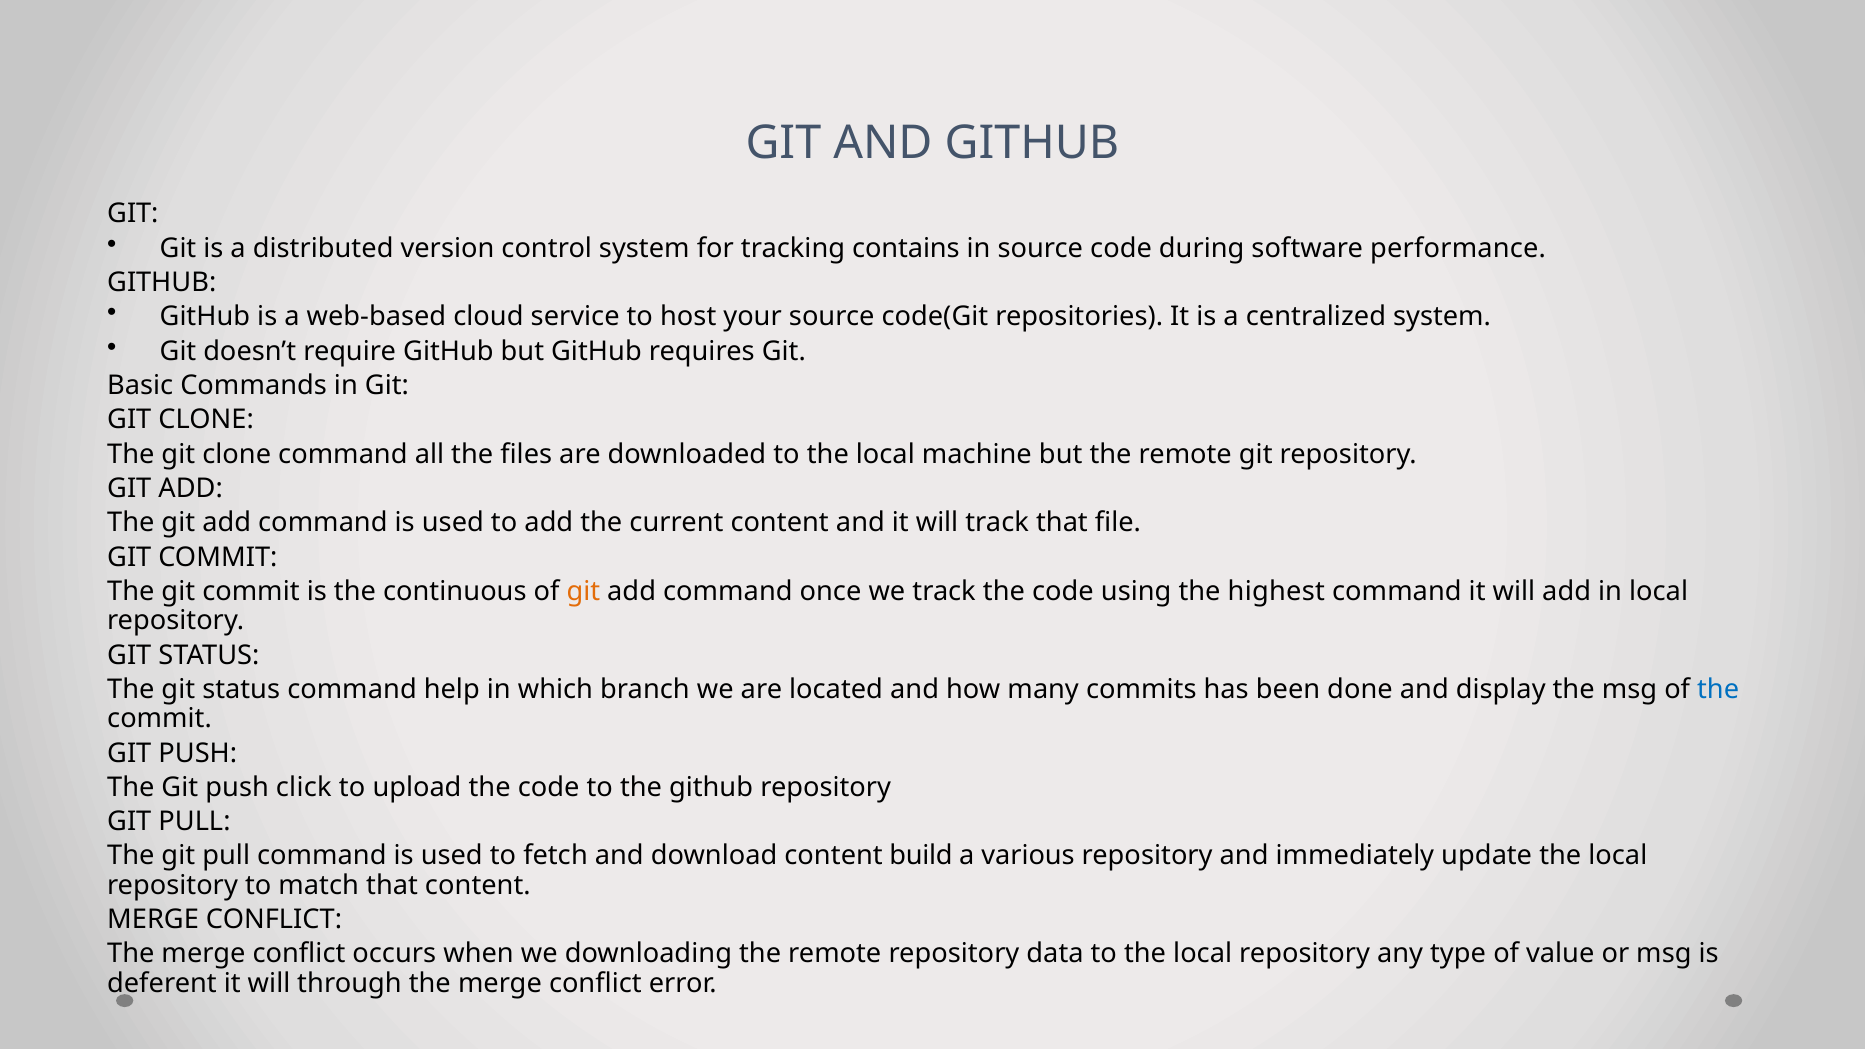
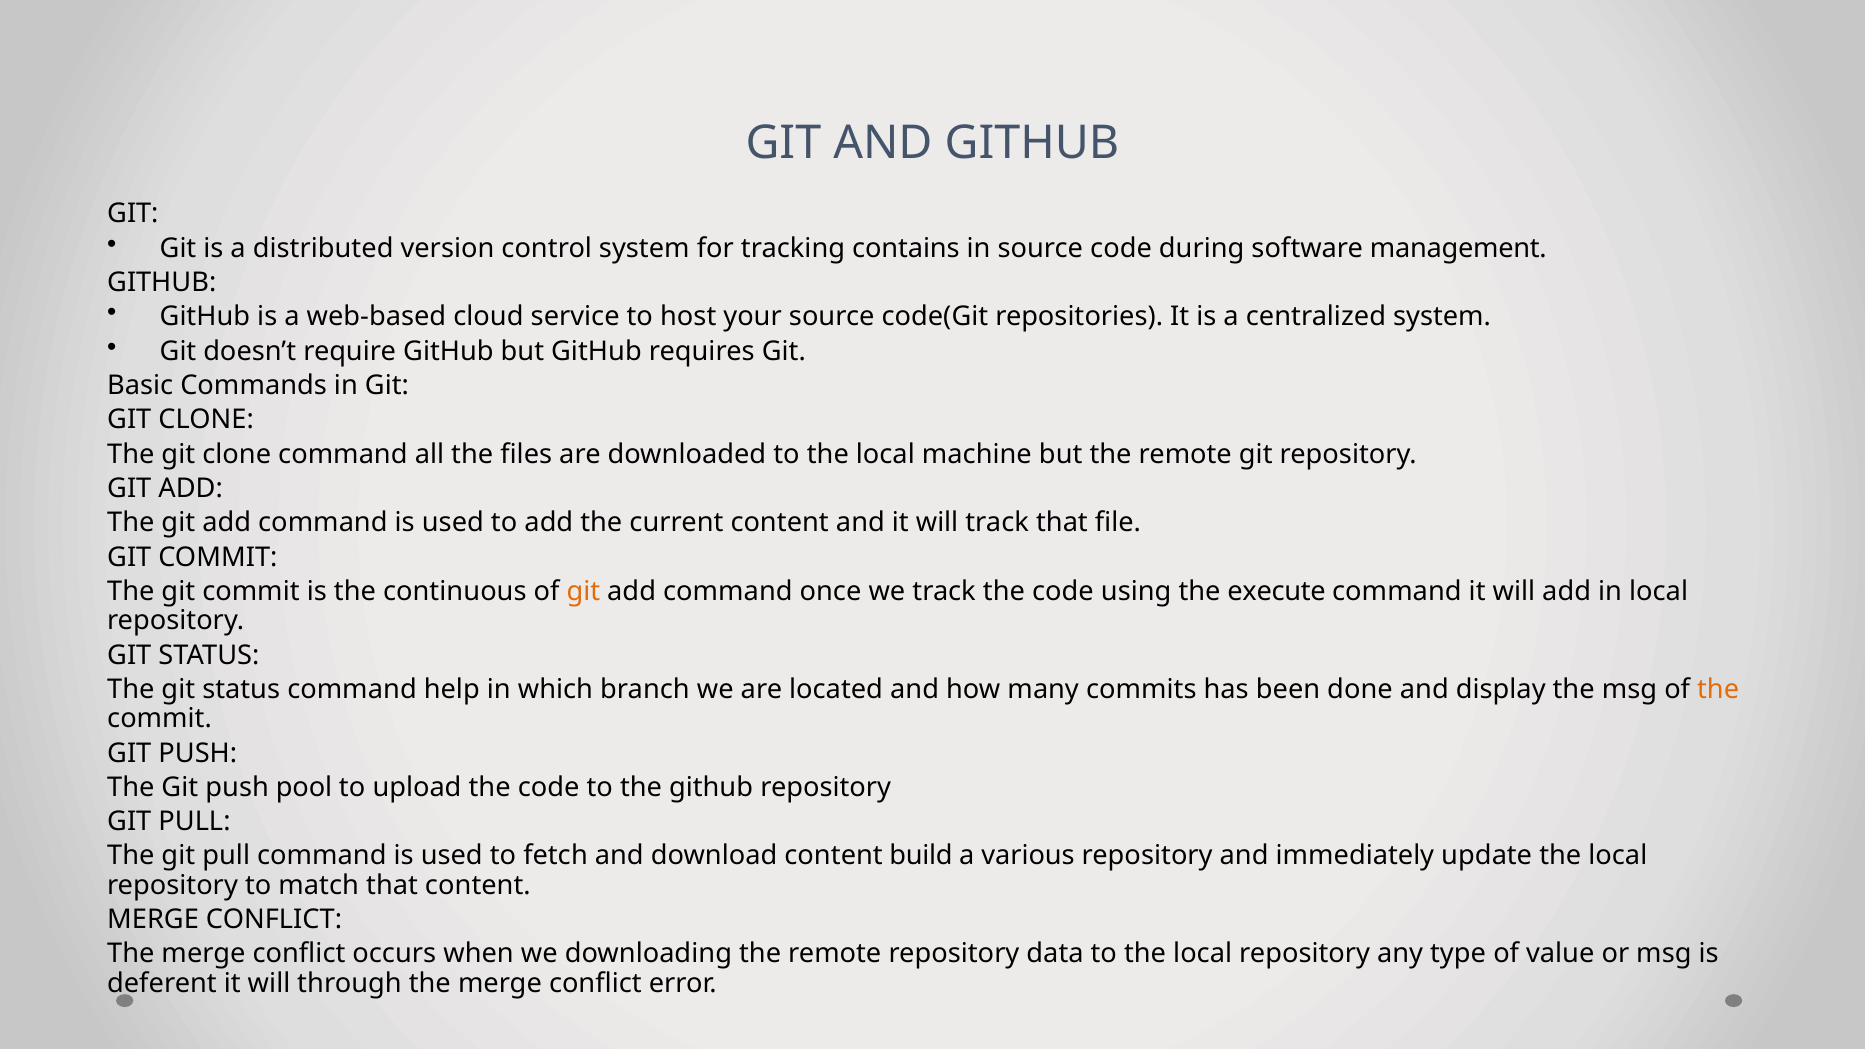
performance: performance -> management
highest: highest -> execute
the at (1718, 689) colour: blue -> orange
click: click -> pool
